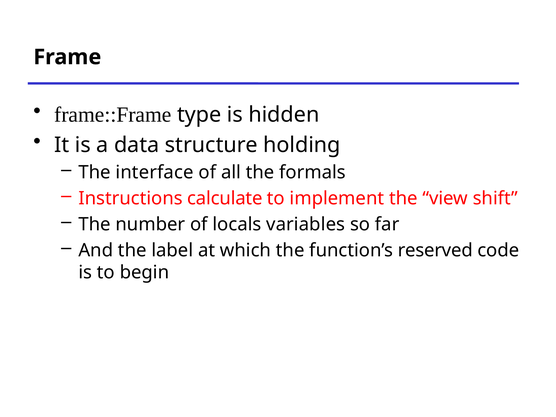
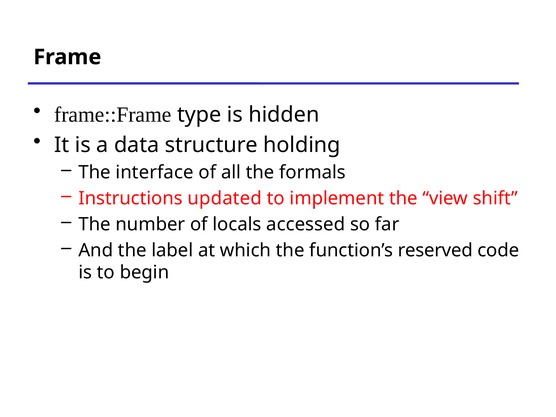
calculate: calculate -> updated
variables: variables -> accessed
